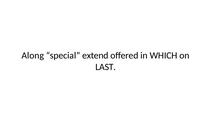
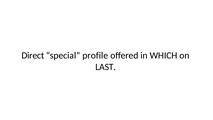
Along: Along -> Direct
extend: extend -> profile
